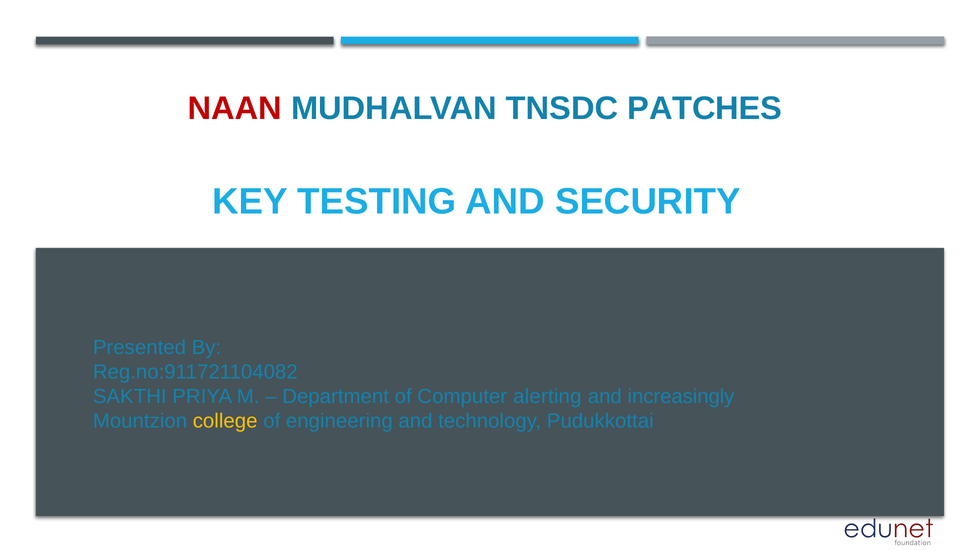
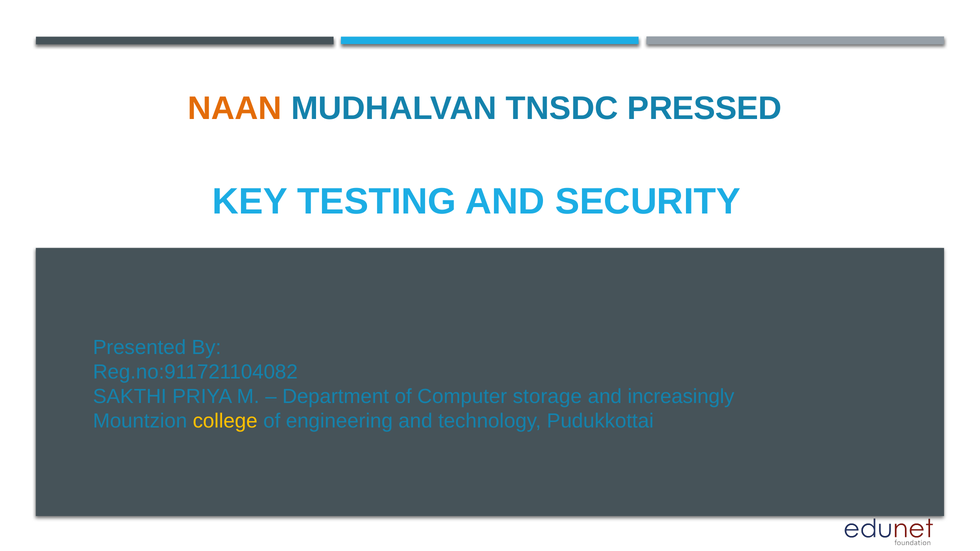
NAAN colour: red -> orange
PATCHES: PATCHES -> PRESSED
alerting: alerting -> storage
